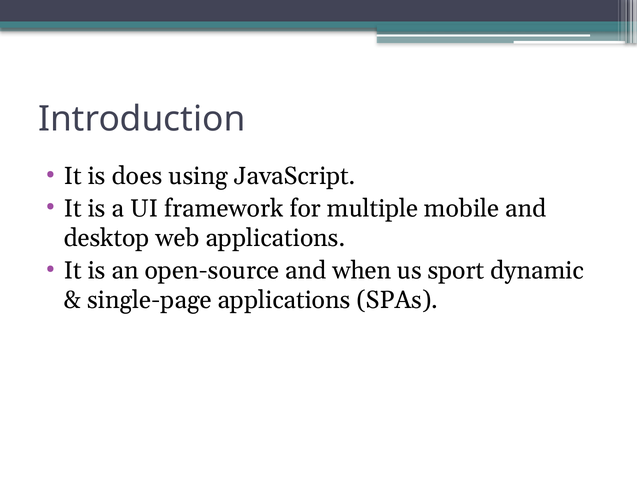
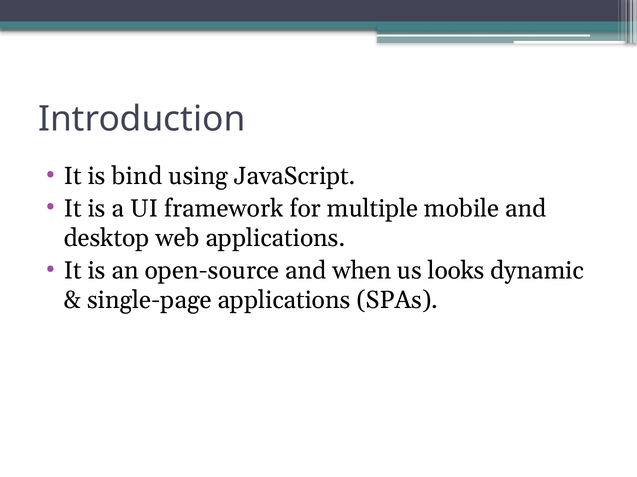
does: does -> bind
sport: sport -> looks
